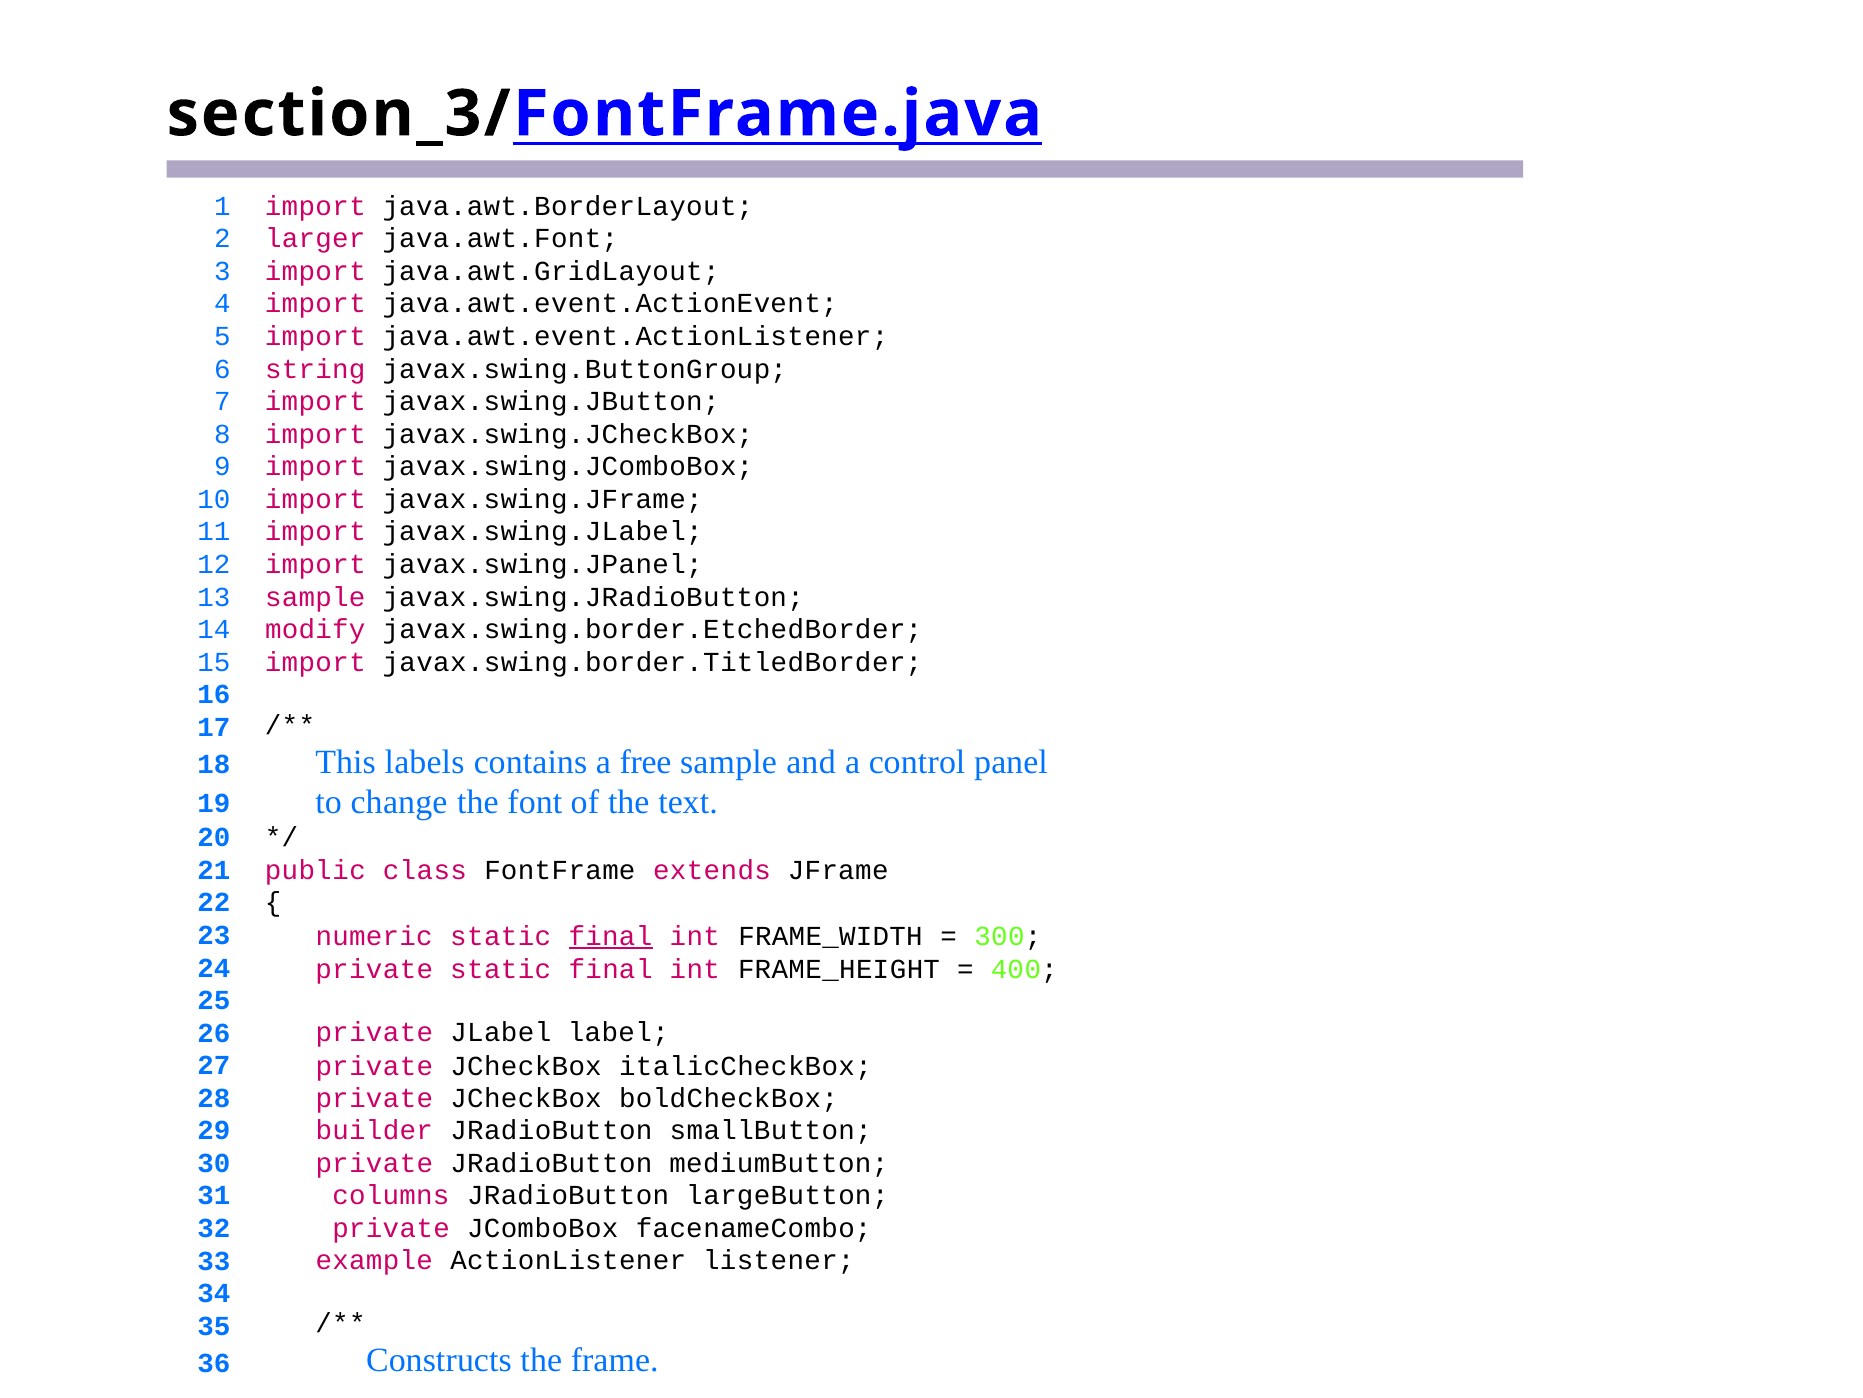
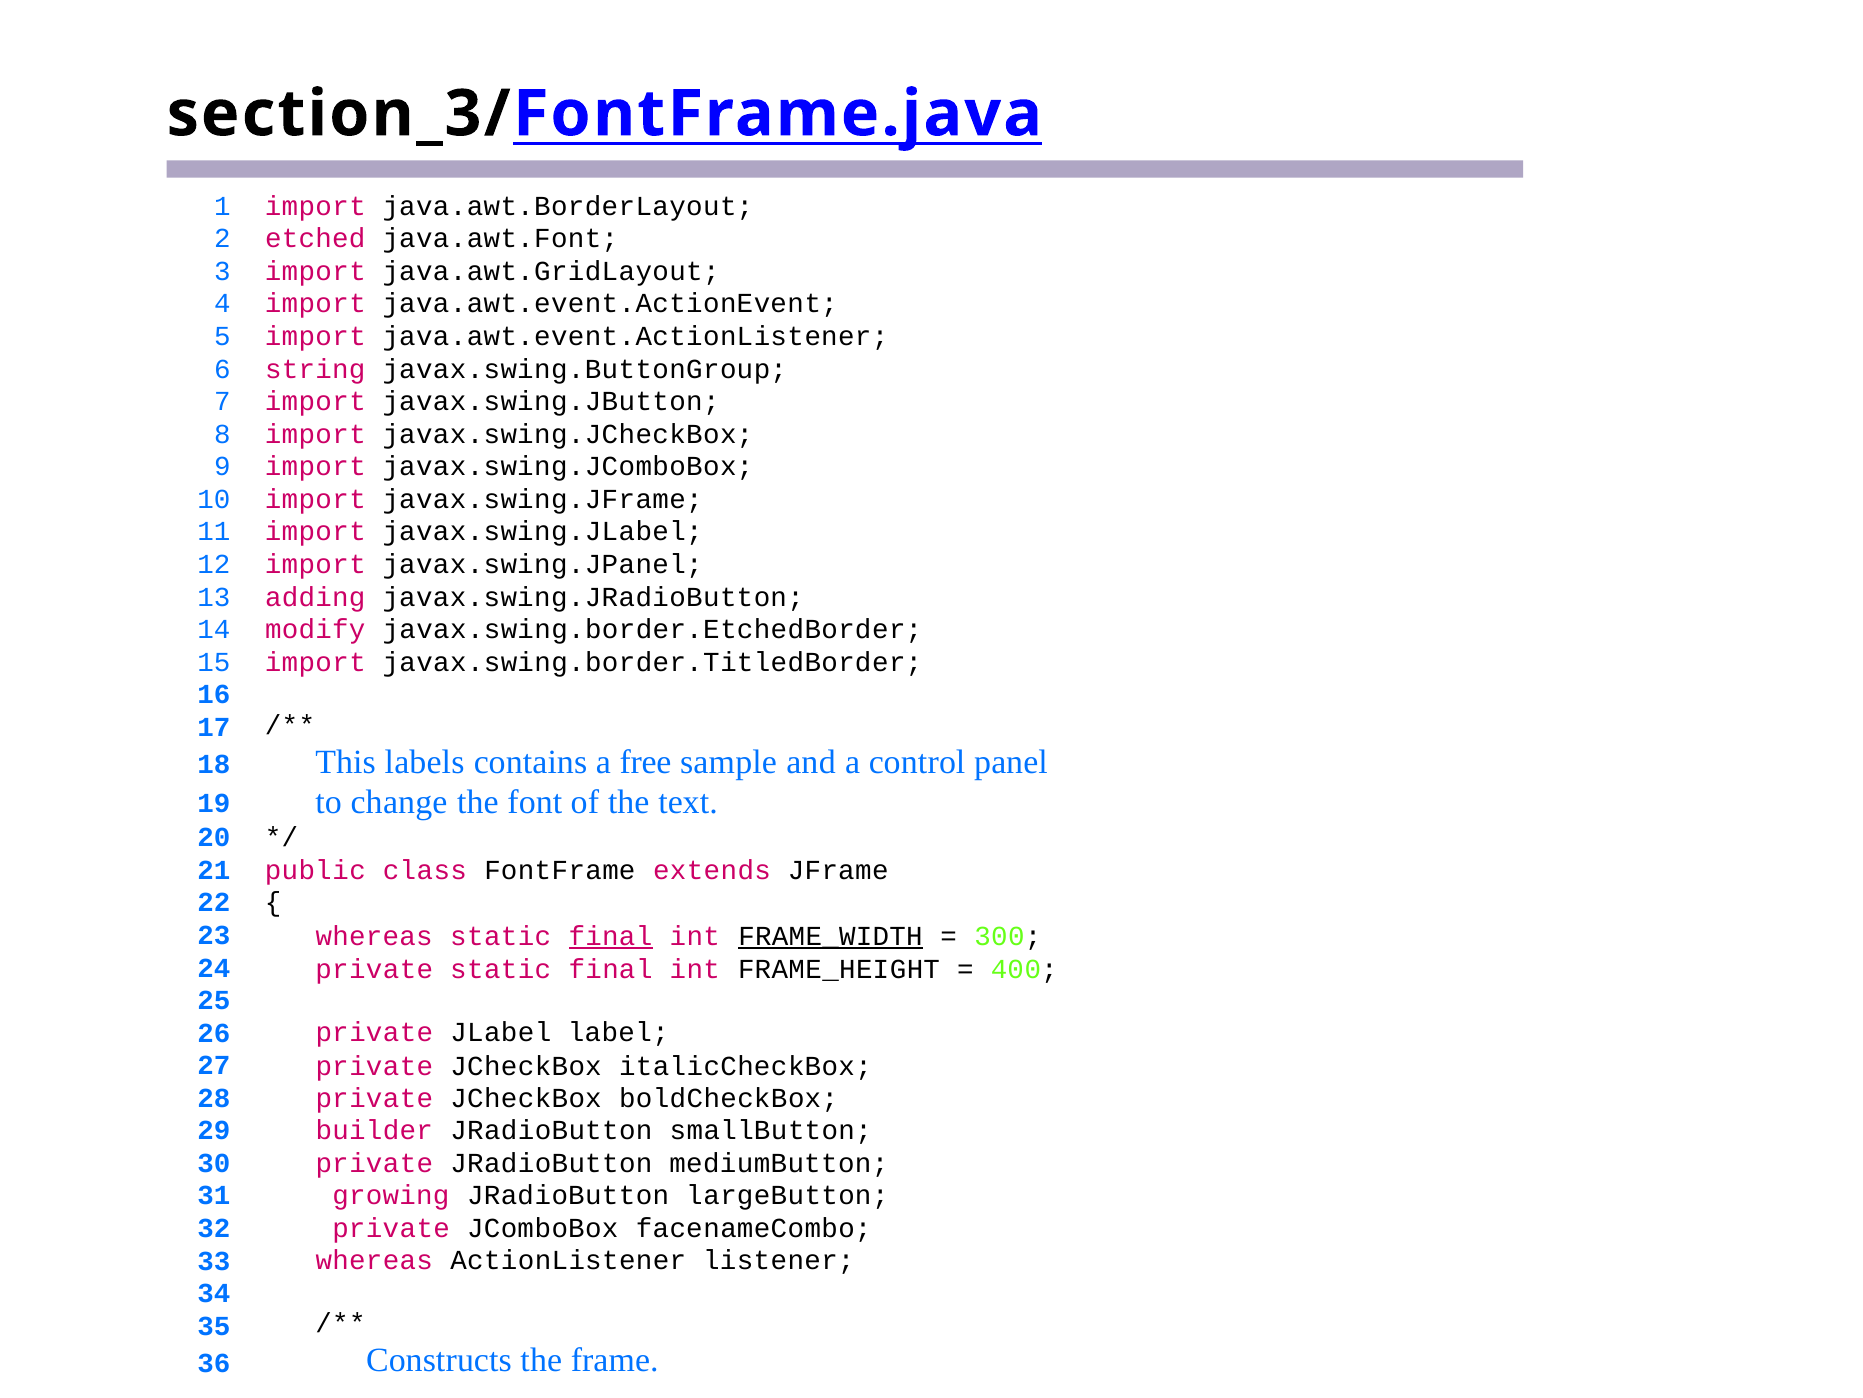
larger: larger -> etched
sample at (315, 597): sample -> adding
numeric at (374, 936): numeric -> whereas
FRAME_WIDTH underline: none -> present
columns: columns -> growing
example at (374, 1260): example -> whereas
